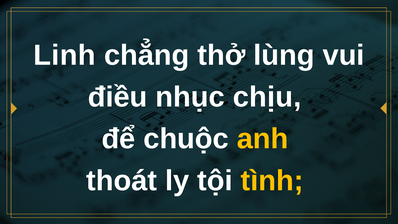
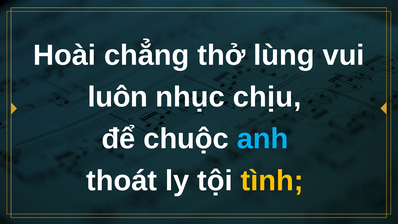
Linh: Linh -> Hoài
điều: điều -> luôn
anh colour: yellow -> light blue
